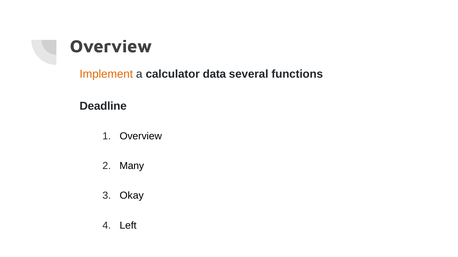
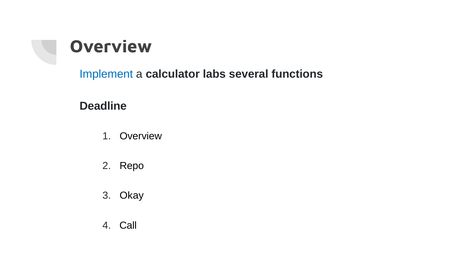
Implement colour: orange -> blue
data: data -> labs
Many: Many -> Repo
Left: Left -> Call
